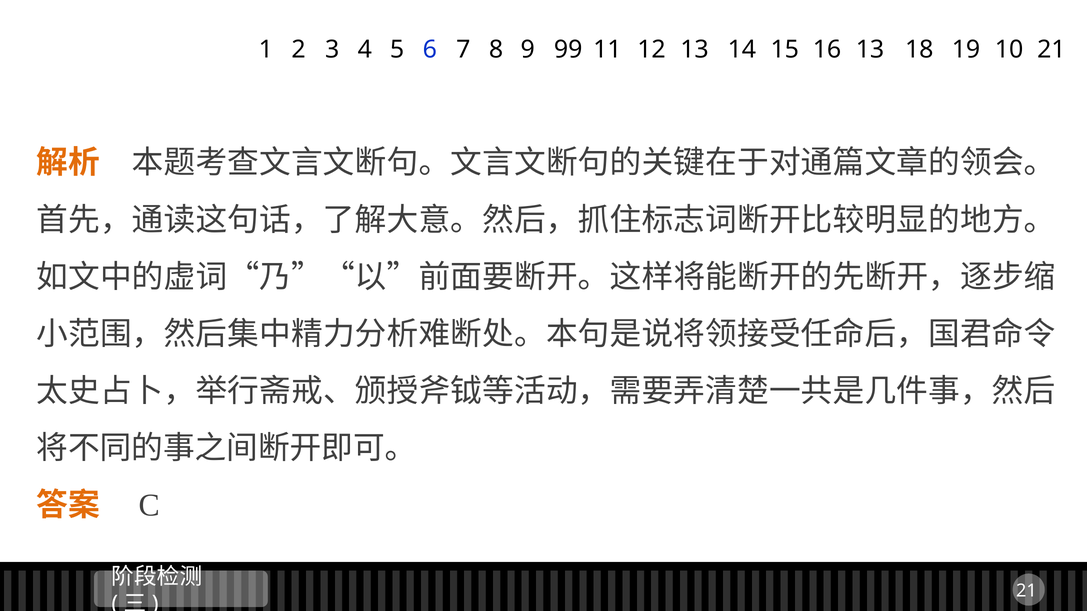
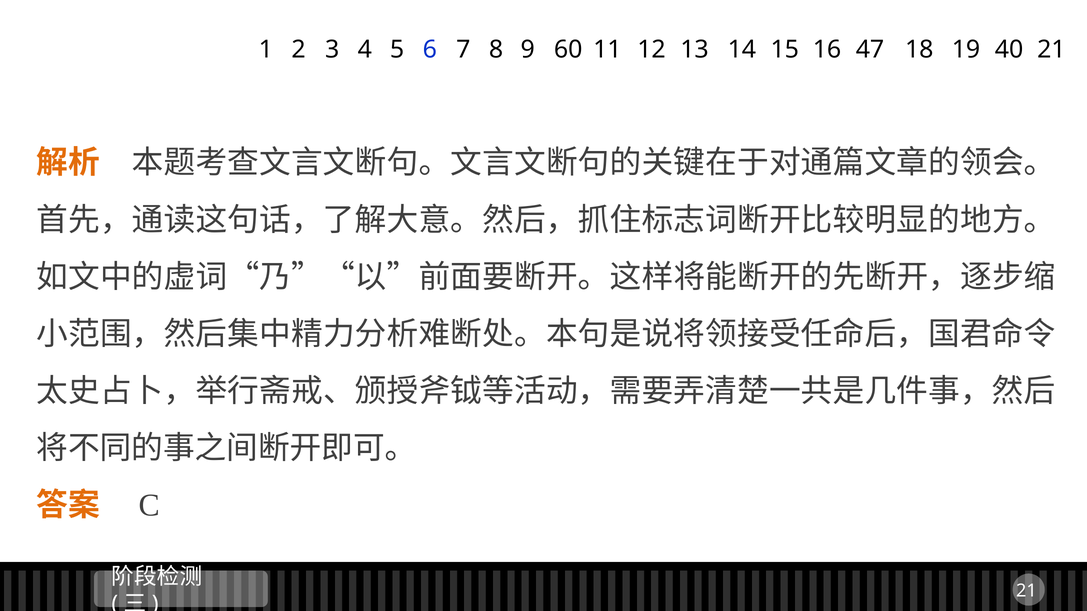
99: 99 -> 60
16 13: 13 -> 47
10: 10 -> 40
